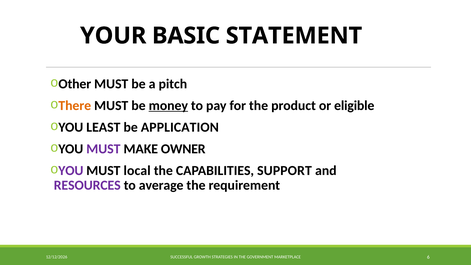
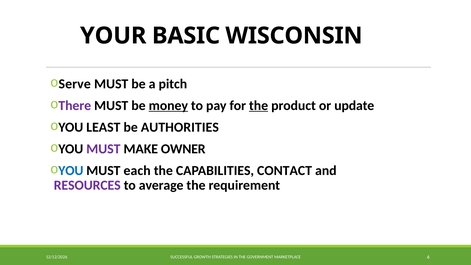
STATEMENT: STATEMENT -> WISCONSIN
Other: Other -> Serve
There colour: orange -> purple
the at (259, 105) underline: none -> present
eligible: eligible -> update
APPLICATION: APPLICATION -> AUTHORITIES
YOU at (71, 171) colour: purple -> blue
local: local -> each
SUPPORT: SUPPORT -> CONTACT
